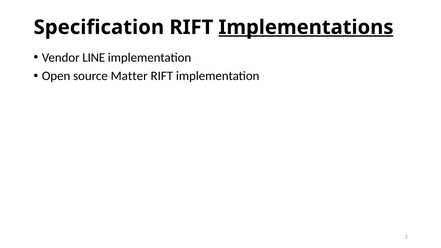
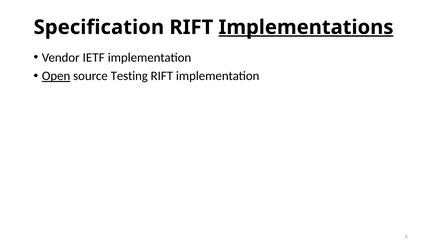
LINE: LINE -> IETF
Open underline: none -> present
Matter: Matter -> Testing
